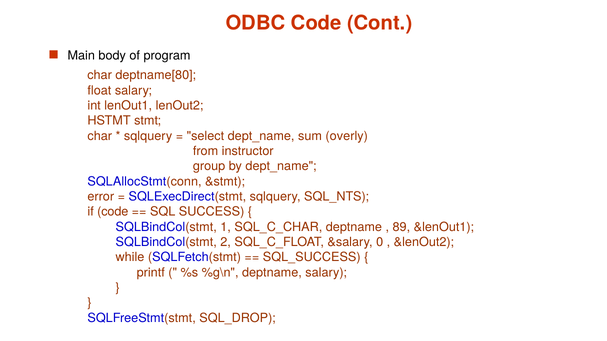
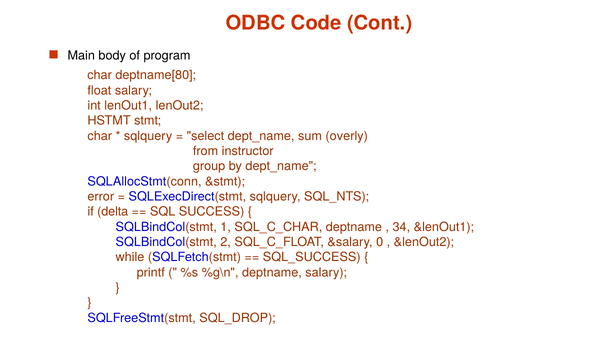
if code: code -> delta
89: 89 -> 34
